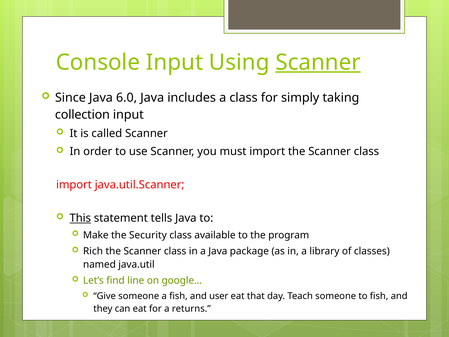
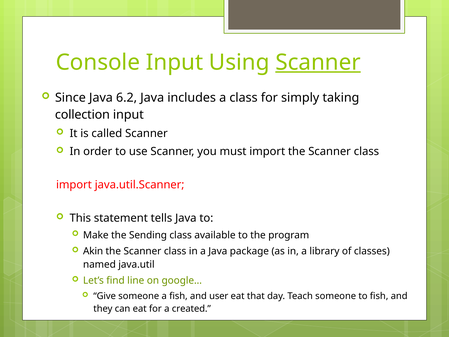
6.0: 6.0 -> 6.2
This underline: present -> none
Security: Security -> Sending
Rich: Rich -> Akin
returns: returns -> created
